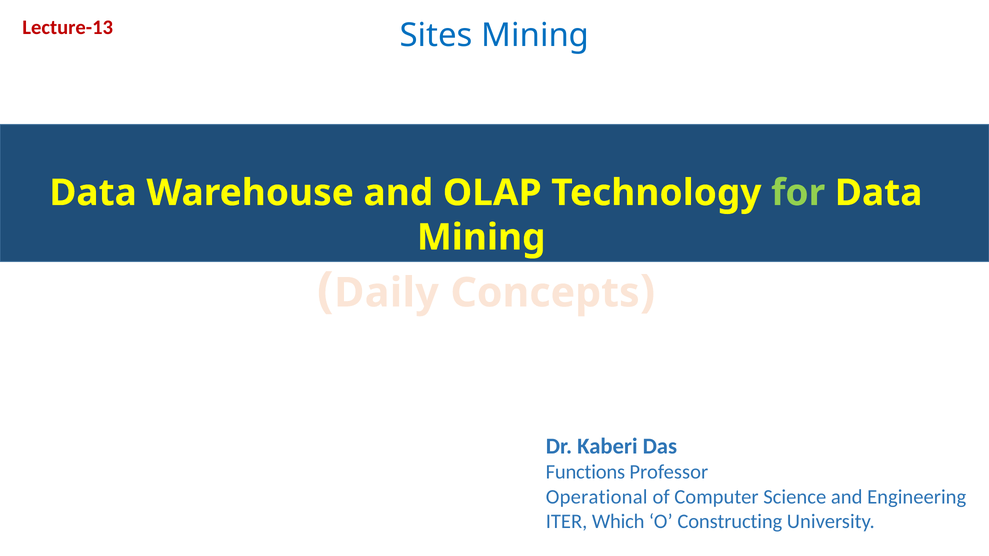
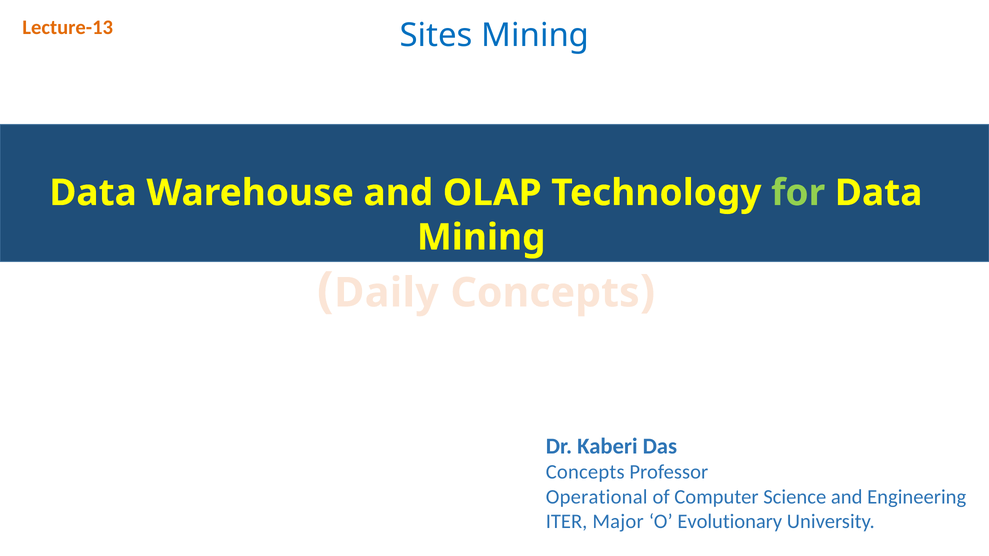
Lecture-13 colour: red -> orange
Functions at (585, 472): Functions -> Concepts
Which: Which -> Major
Constructing: Constructing -> Evolutionary
